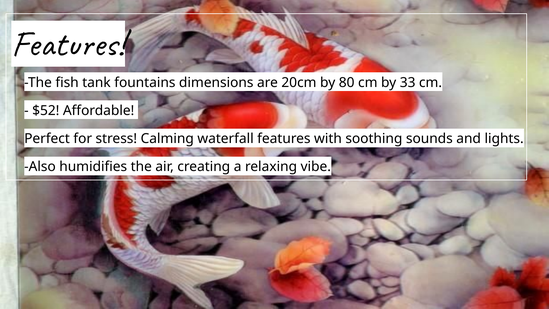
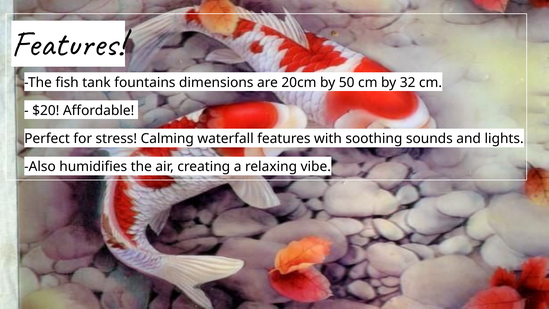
80: 80 -> 50
33: 33 -> 32
$52: $52 -> $20
